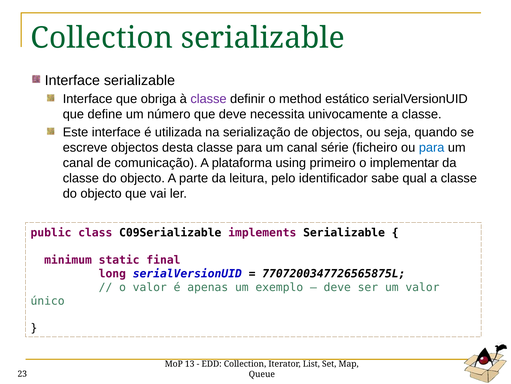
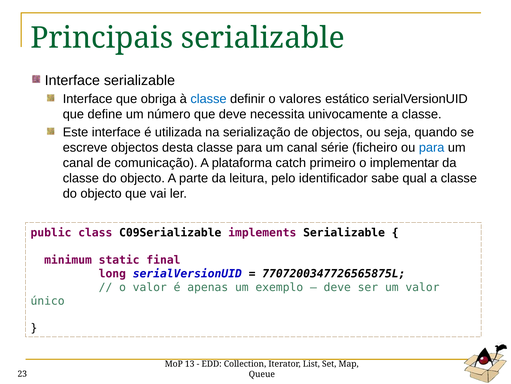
Collection at (102, 38): Collection -> Principais
classe at (209, 99) colour: purple -> blue
method: method -> valores
using: using -> catch
